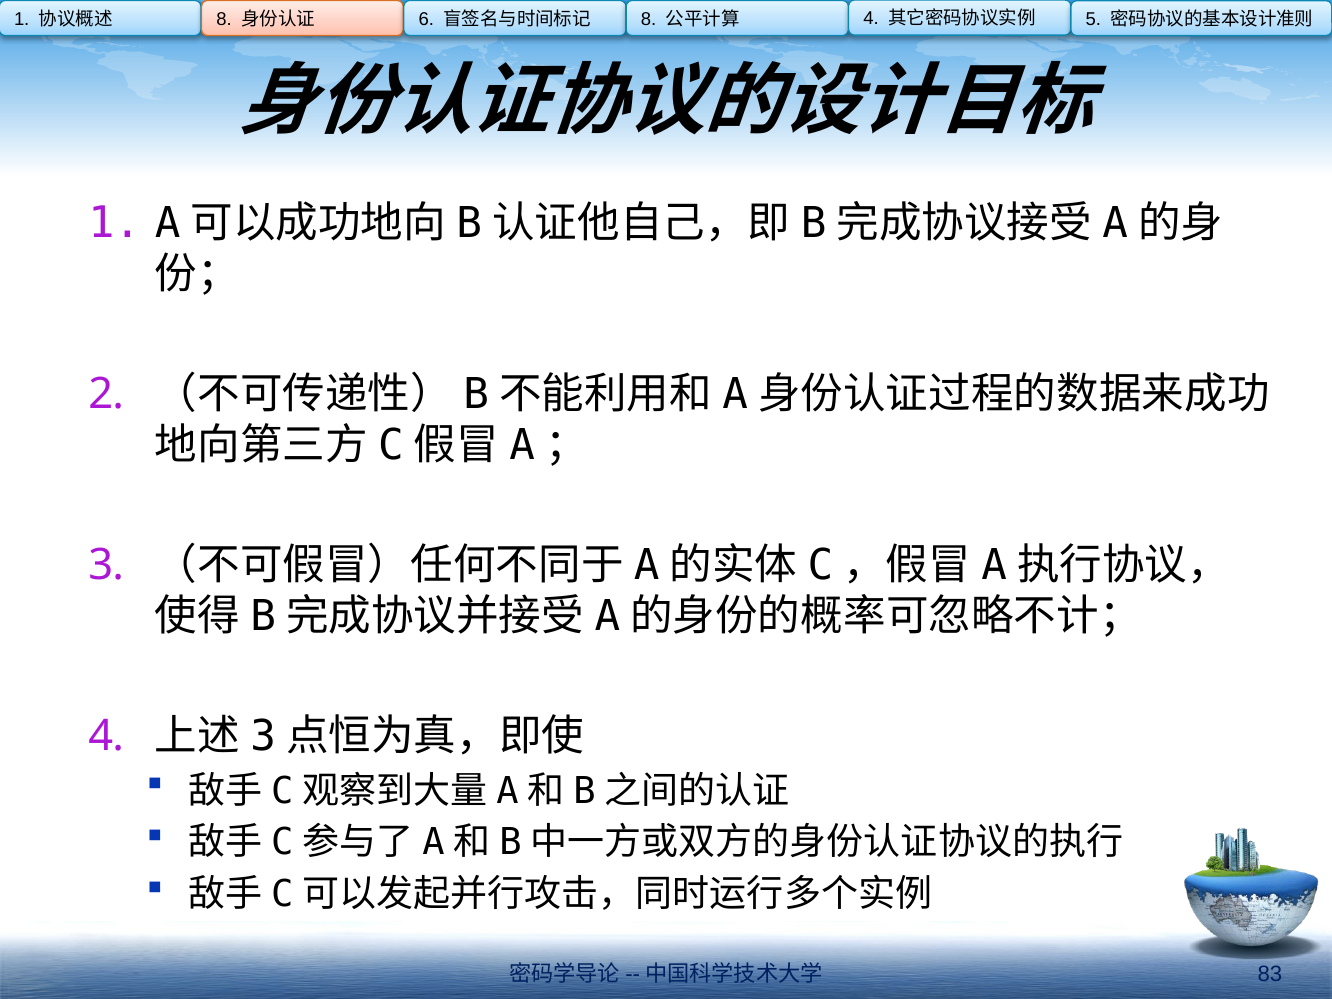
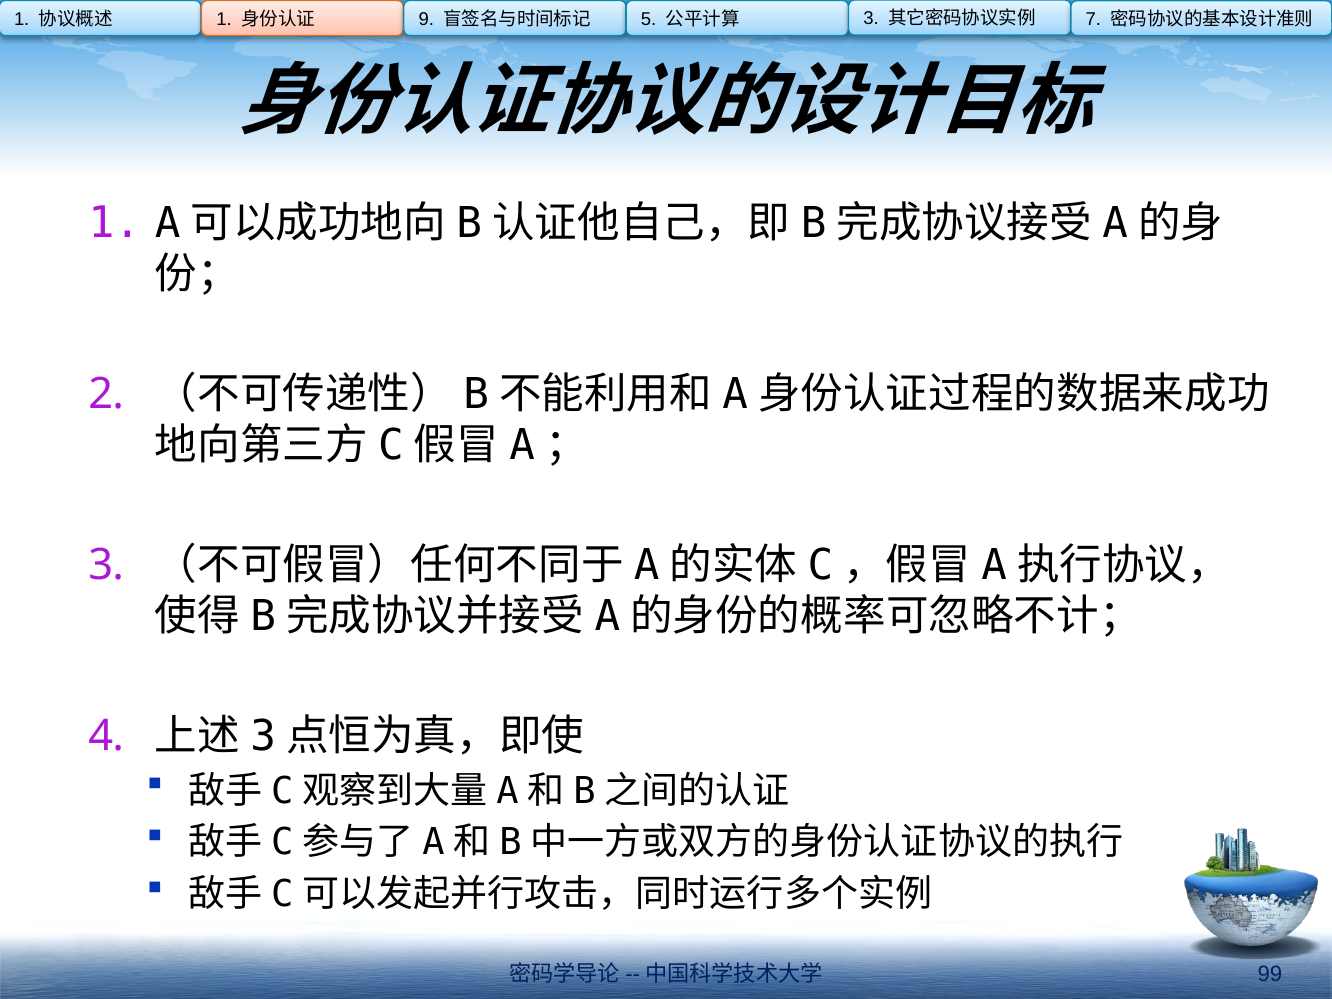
8 at (224, 19): 8 -> 1
6: 6 -> 9
8 at (649, 19): 8 -> 5
4 at (871, 19): 4 -> 3
5: 5 -> 7
83: 83 -> 99
